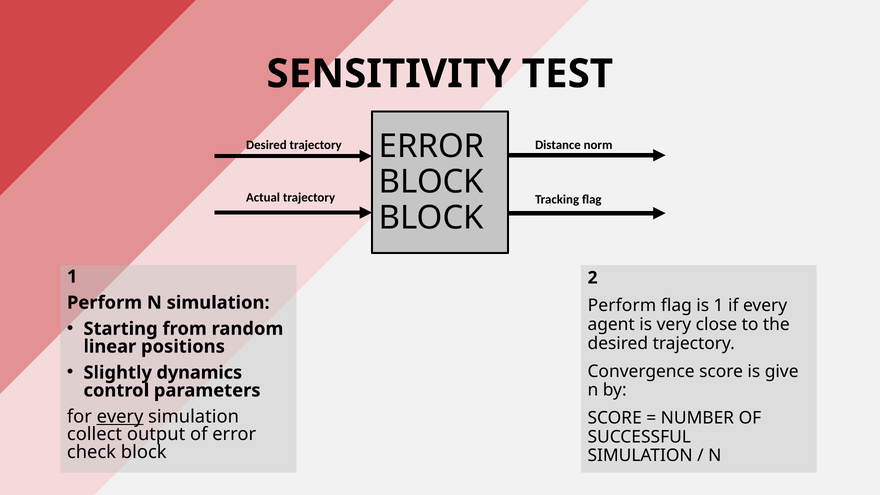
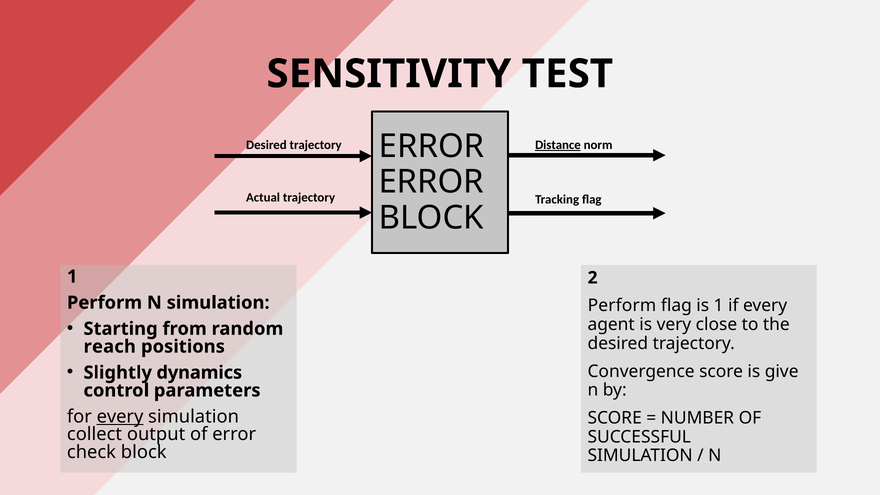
Distance underline: none -> present
BLOCK at (431, 182): BLOCK -> ERROR
linear: linear -> reach
